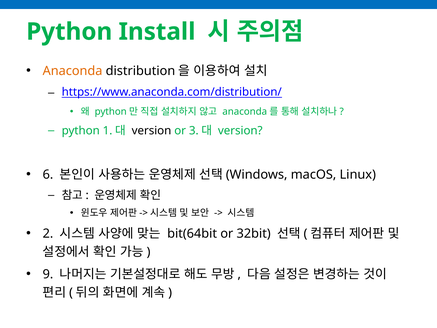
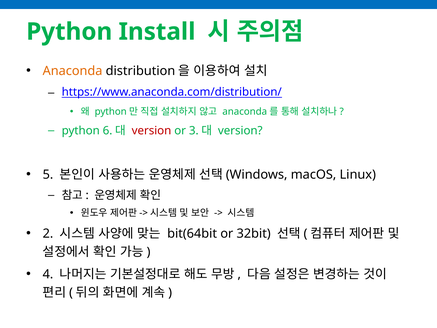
1: 1 -> 6
version at (151, 131) colour: black -> red
6: 6 -> 5
9: 9 -> 4
